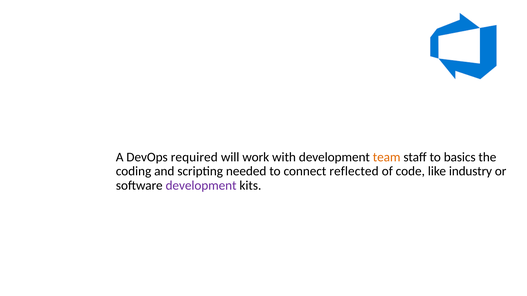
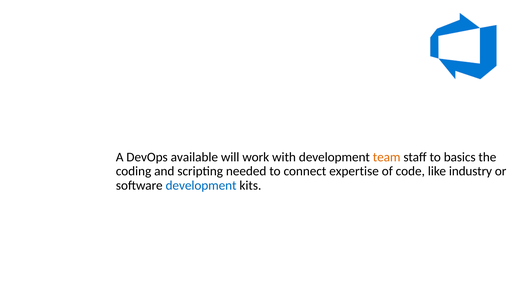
required: required -> available
reflected: reflected -> expertise
development at (201, 186) colour: purple -> blue
